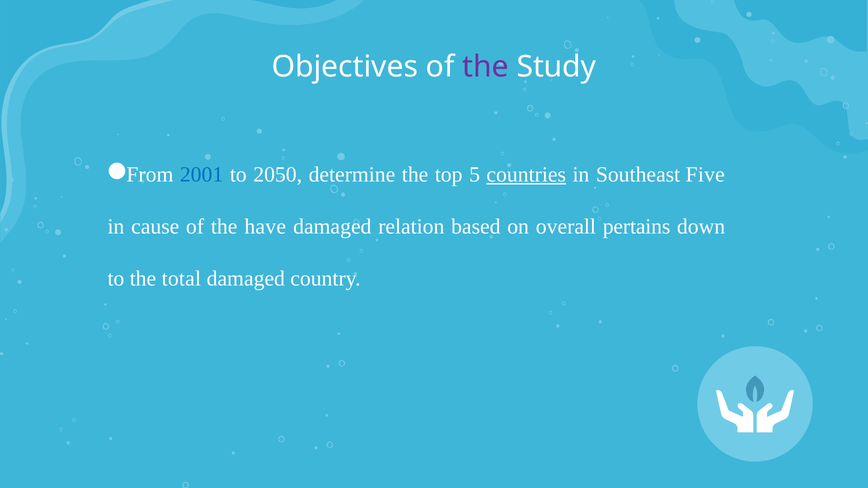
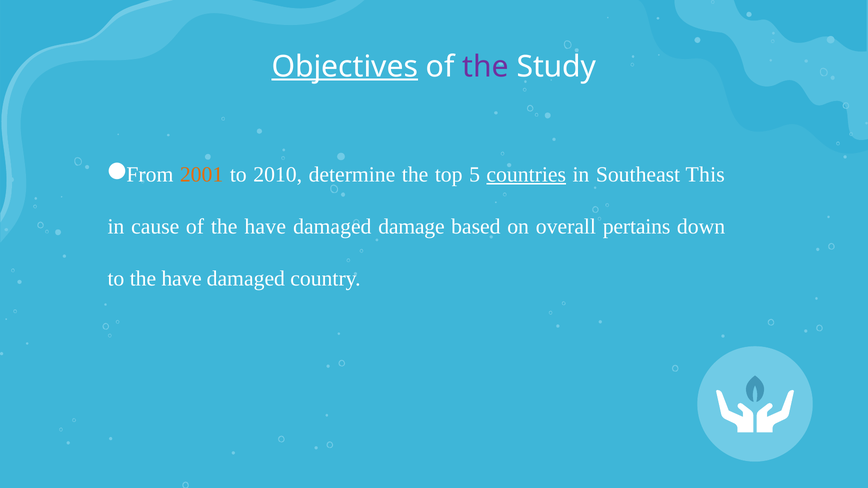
Objectives underline: none -> present
2001 colour: blue -> orange
2050: 2050 -> 2010
Five: Five -> This
relation: relation -> damage
to the total: total -> have
